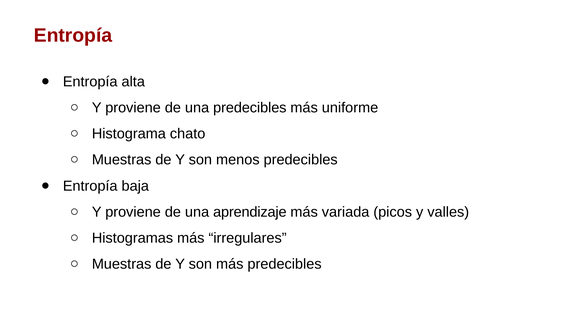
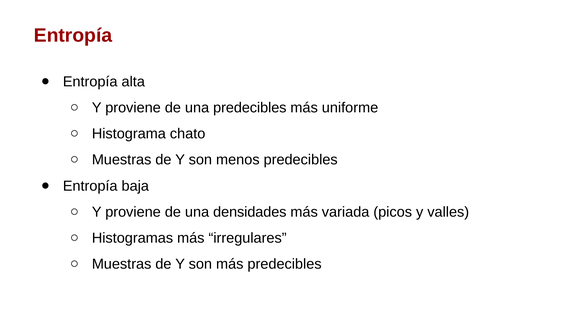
aprendizaje: aprendizaje -> densidades
